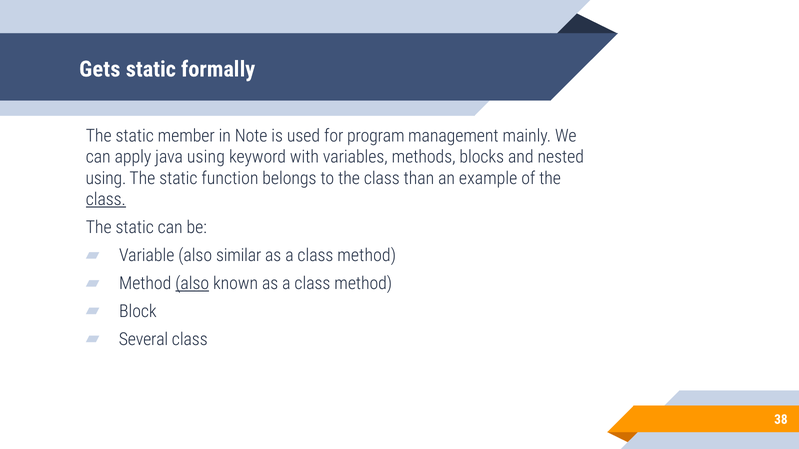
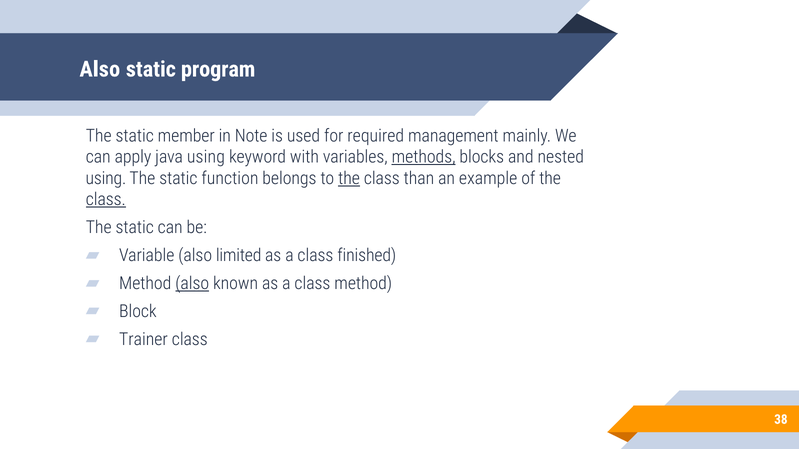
Gets at (100, 69): Gets -> Also
formally: formally -> program
program: program -> required
methods underline: none -> present
the at (349, 178) underline: none -> present
similar: similar -> limited
method at (367, 256): method -> finished
Several: Several -> Trainer
